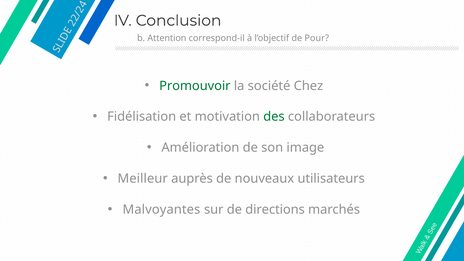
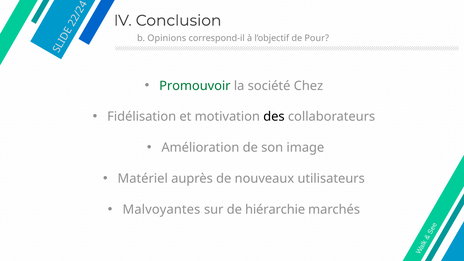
Attention: Attention -> Opinions
des colour: green -> black
Meilleur: Meilleur -> Matériel
directions: directions -> hiérarchie
